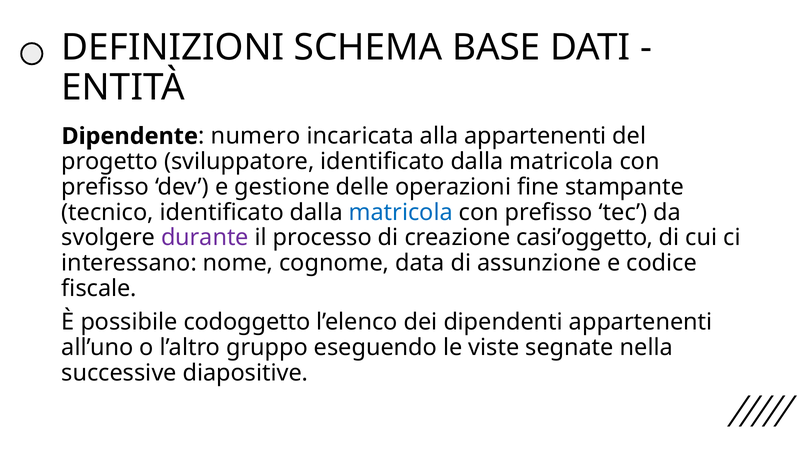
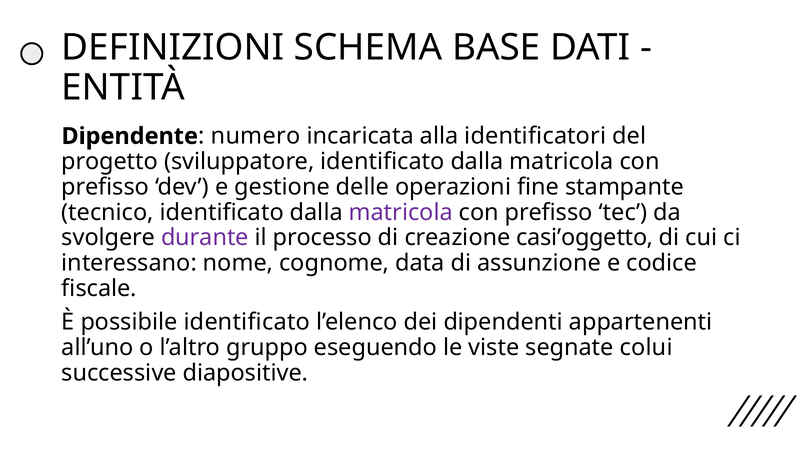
alla appartenenti: appartenenti -> identificatori
matricola at (401, 212) colour: blue -> purple
possibile codoggetto: codoggetto -> identificato
nella: nella -> colui
